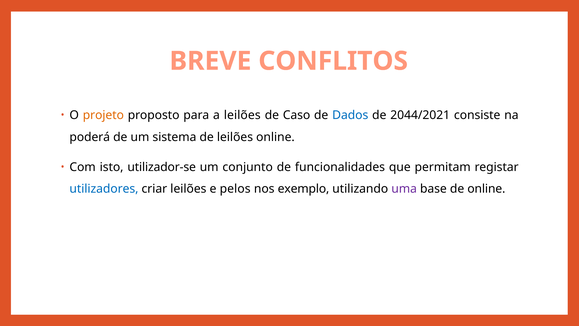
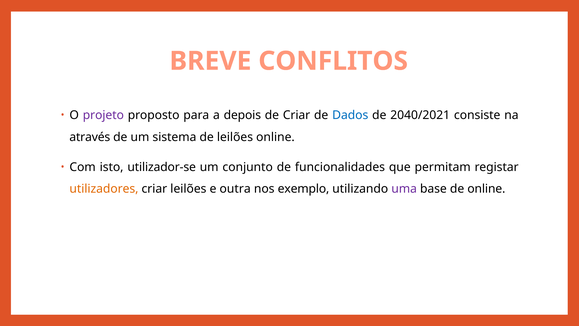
projeto colour: orange -> purple
a leilões: leilões -> depois
de Caso: Caso -> Criar
2044/2021: 2044/2021 -> 2040/2021
poderá: poderá -> através
utilizadores colour: blue -> orange
pelos: pelos -> outra
